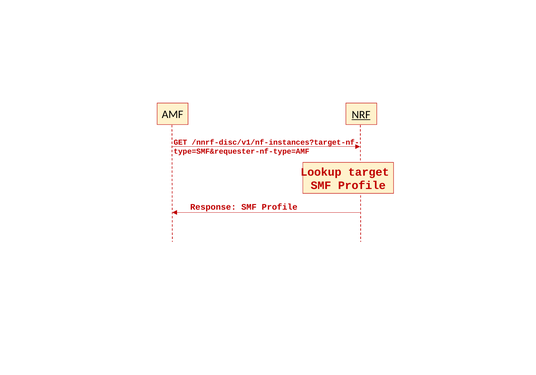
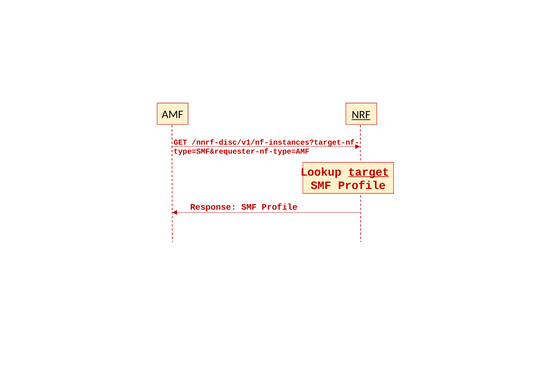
target underline: none -> present
